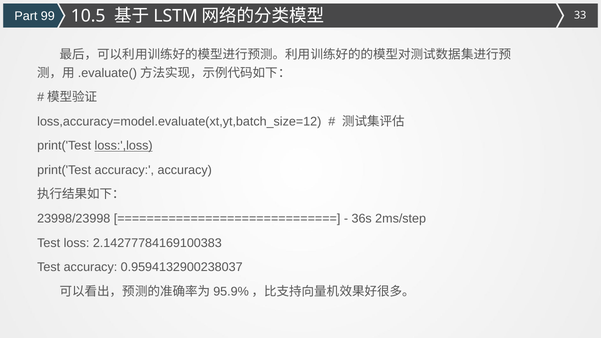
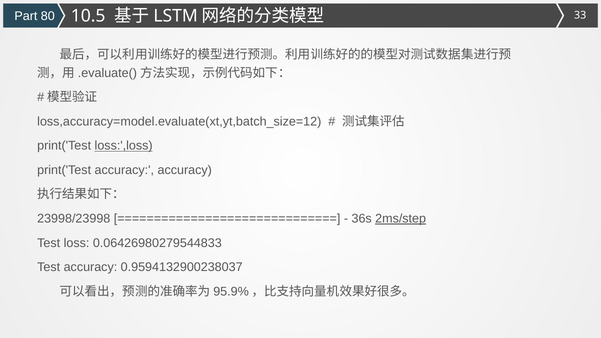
99: 99 -> 80
2ms/step underline: none -> present
2.14277784169100383: 2.14277784169100383 -> 0.06426980279544833
